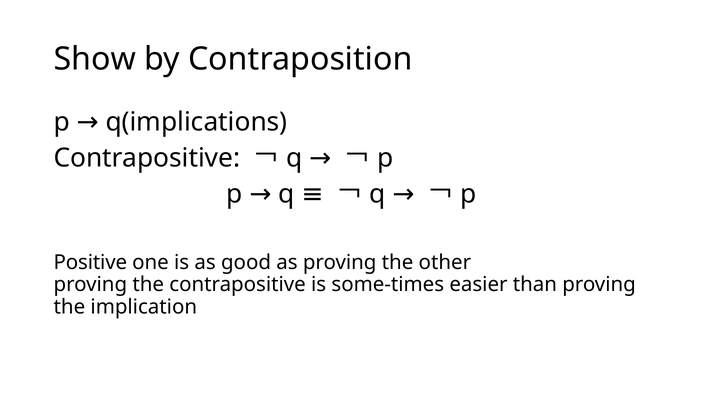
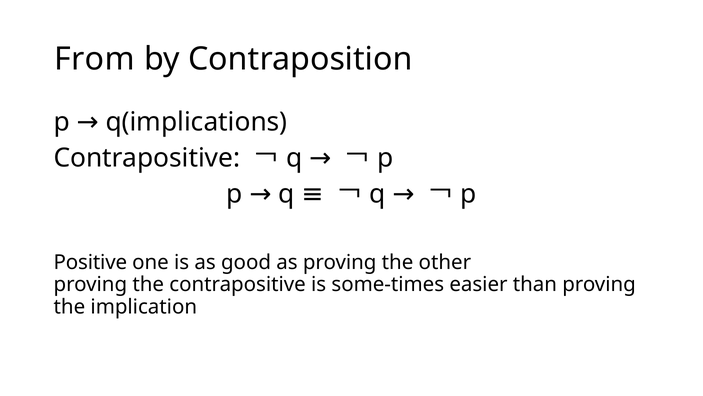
Show: Show -> From
